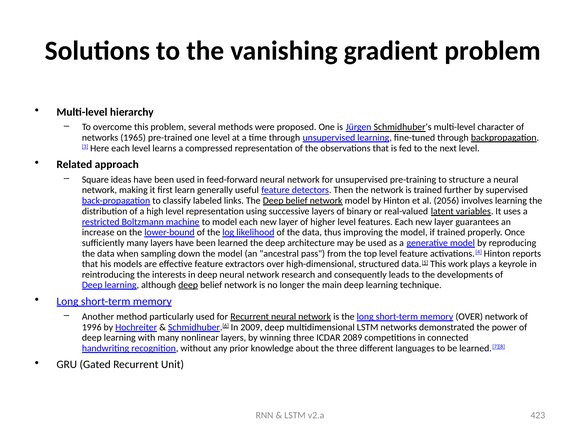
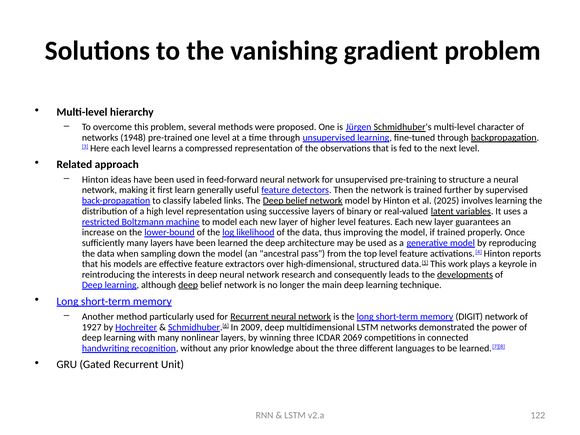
1965: 1965 -> 1948
Square at (95, 180): Square -> Hinton
2056: 2056 -> 2025
developments underline: none -> present
memory OVER: OVER -> DIGIT
1996: 1996 -> 1927
2089: 2089 -> 2069
423: 423 -> 122
